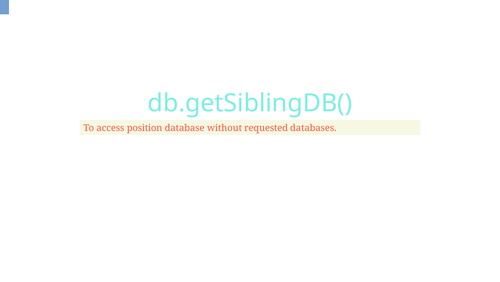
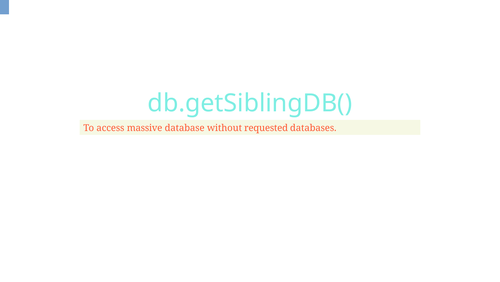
position: position -> massive
